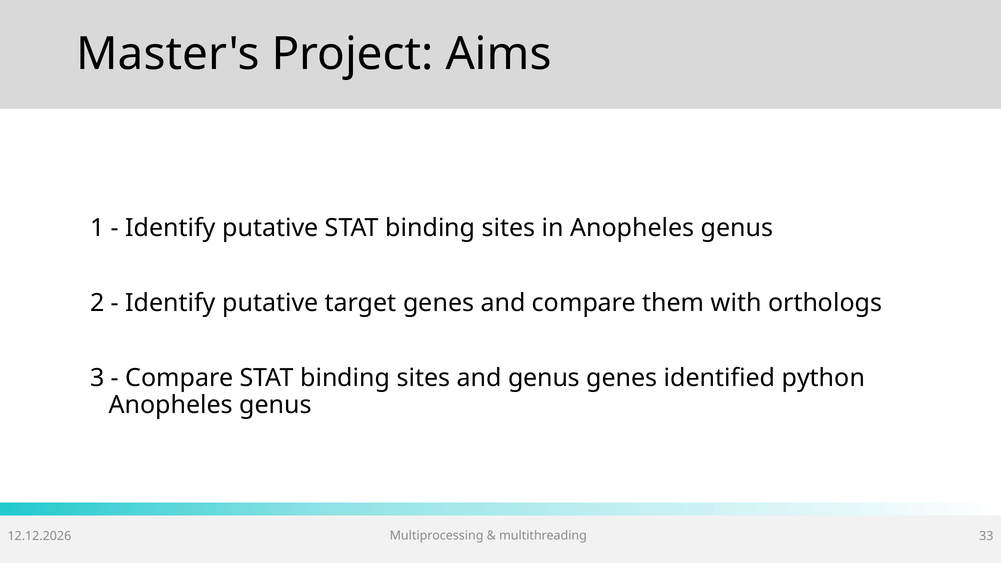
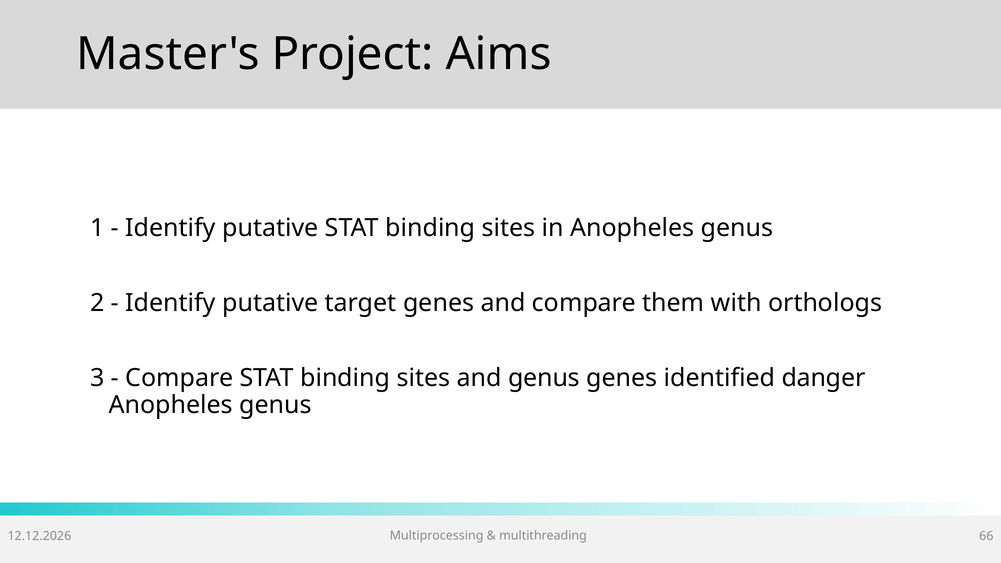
python: python -> danger
33: 33 -> 66
